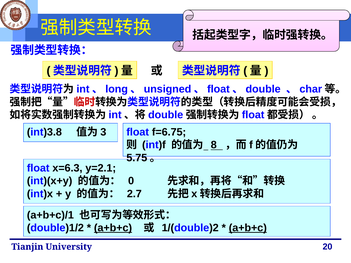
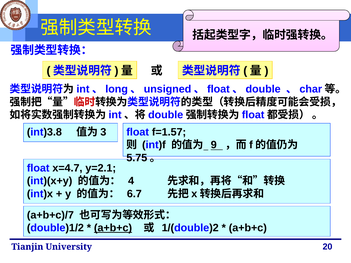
f=6.75: f=6.75 -> f=1.57
8: 8 -> 9
x=6.3: x=6.3 -> x=4.7
0: 0 -> 4
2.7: 2.7 -> 6.7
a+b+c)/1: a+b+c)/1 -> a+b+c)/7
a+b+c at (248, 228) underline: present -> none
